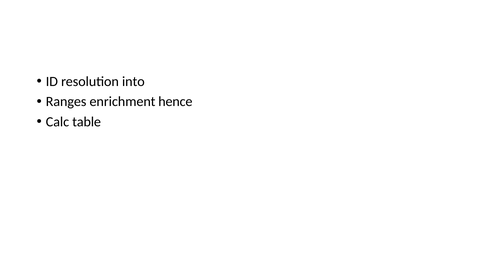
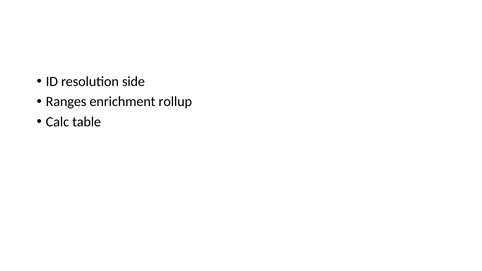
into: into -> side
hence: hence -> rollup
